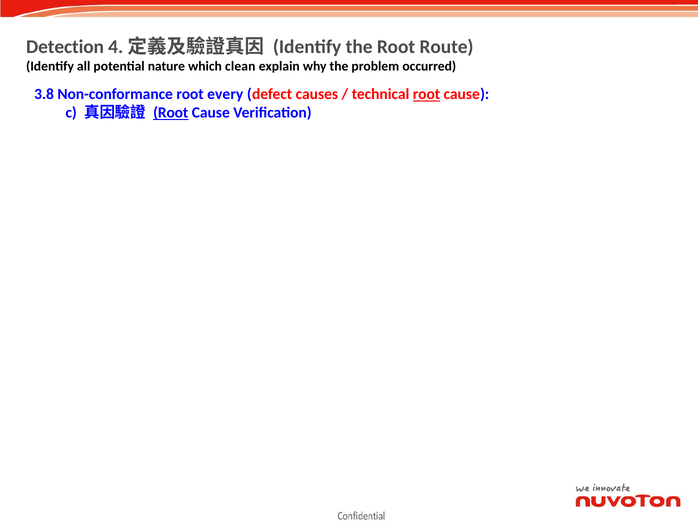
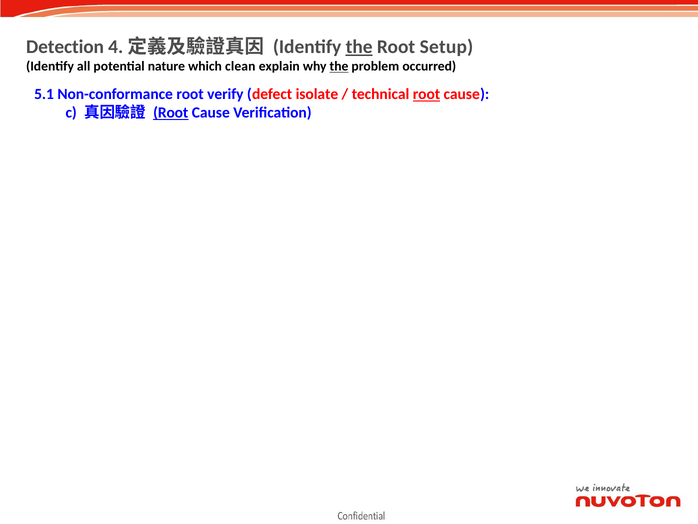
the at (359, 47) underline: none -> present
Route: Route -> Setup
the at (339, 66) underline: none -> present
3.8: 3.8 -> 5.1
every: every -> verify
causes: causes -> isolate
